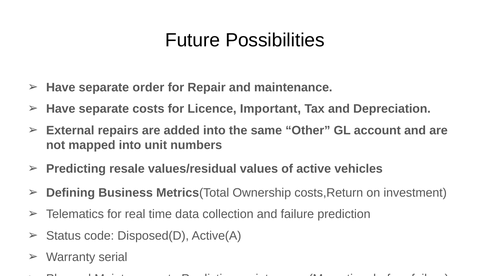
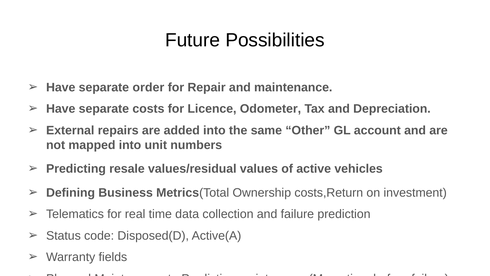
Important: Important -> Odometer
serial: serial -> fields
